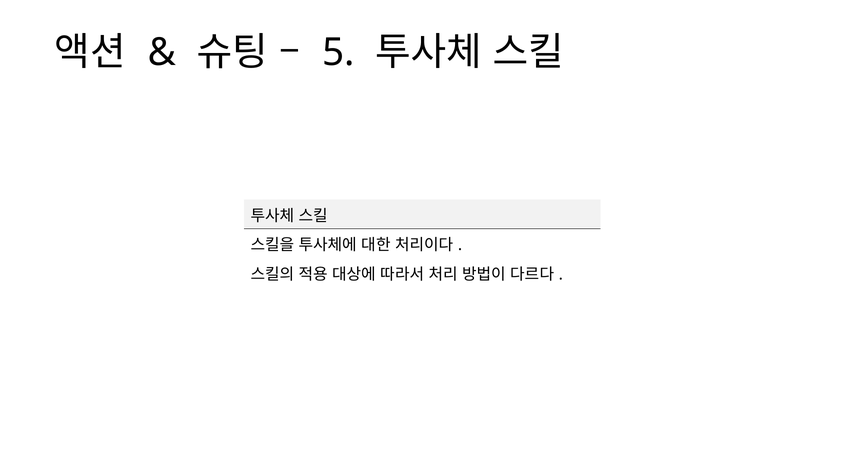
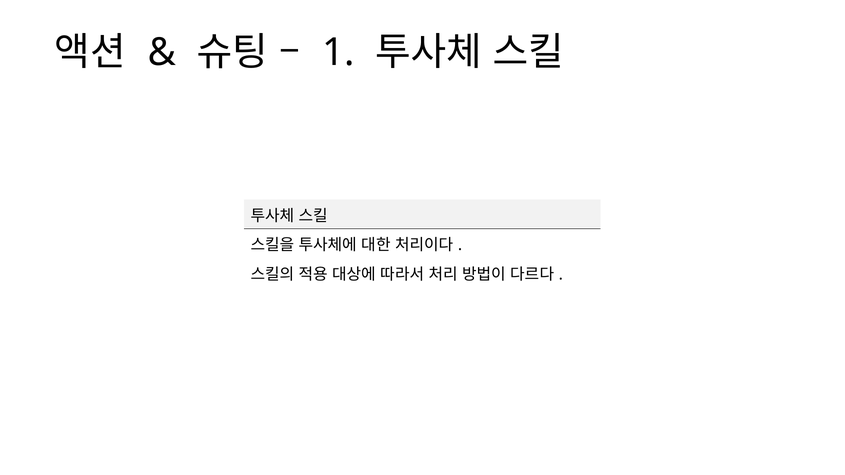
5: 5 -> 1
